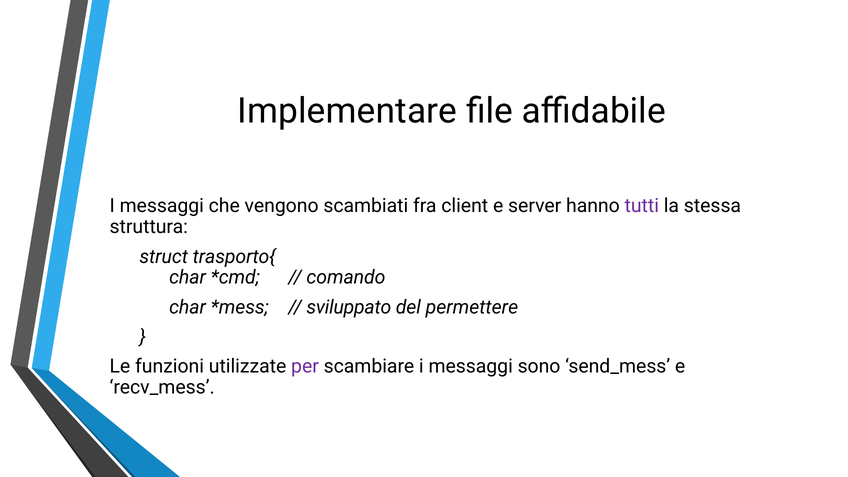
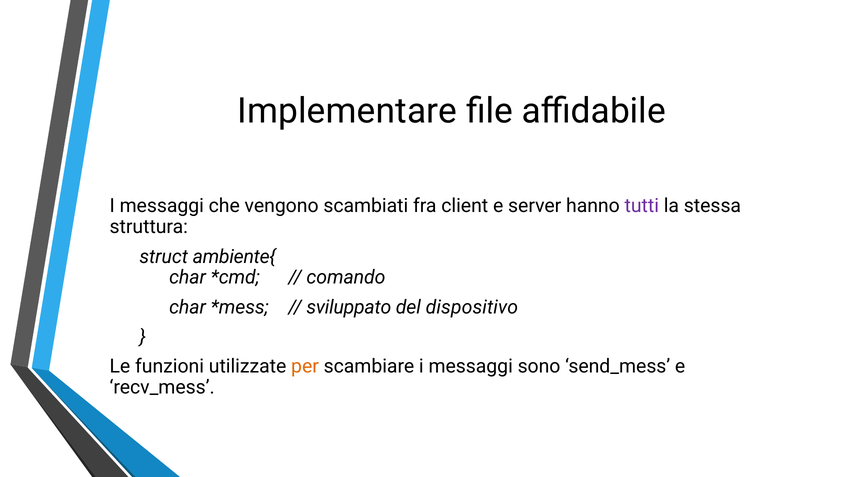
trasporto{: trasporto{ -> ambiente{
permettere: permettere -> dispositivo
per colour: purple -> orange
